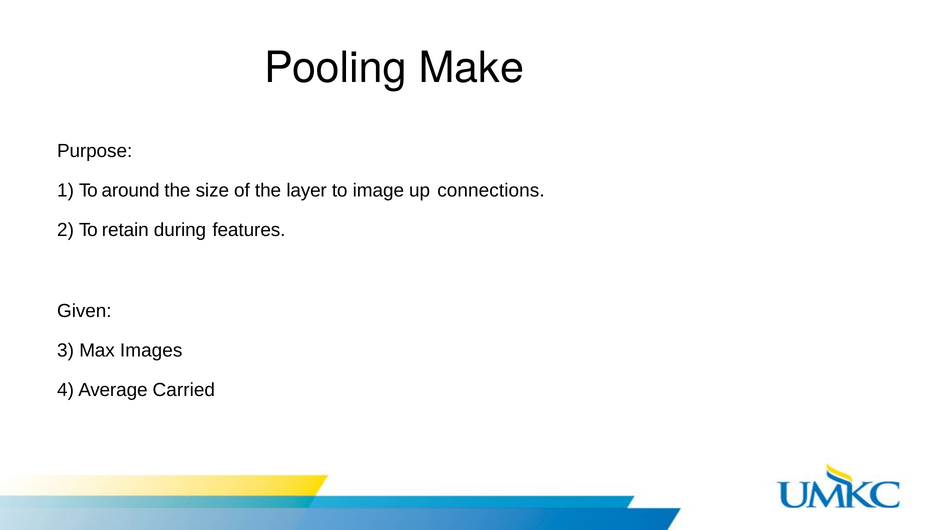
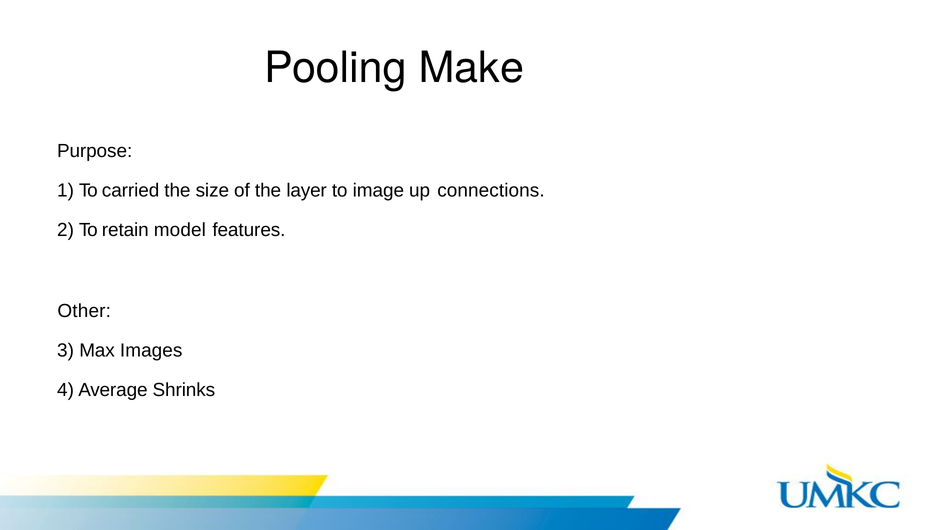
around: around -> carried
during: during -> model
Given: Given -> Other
Carried: Carried -> Shrinks
